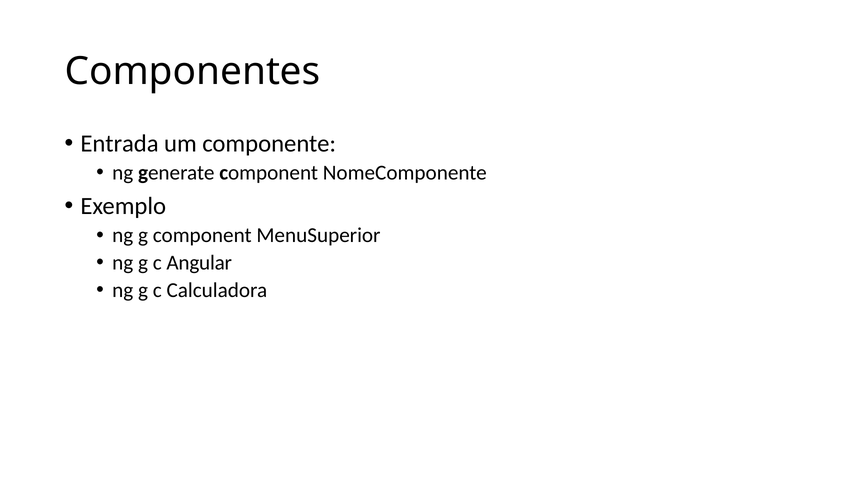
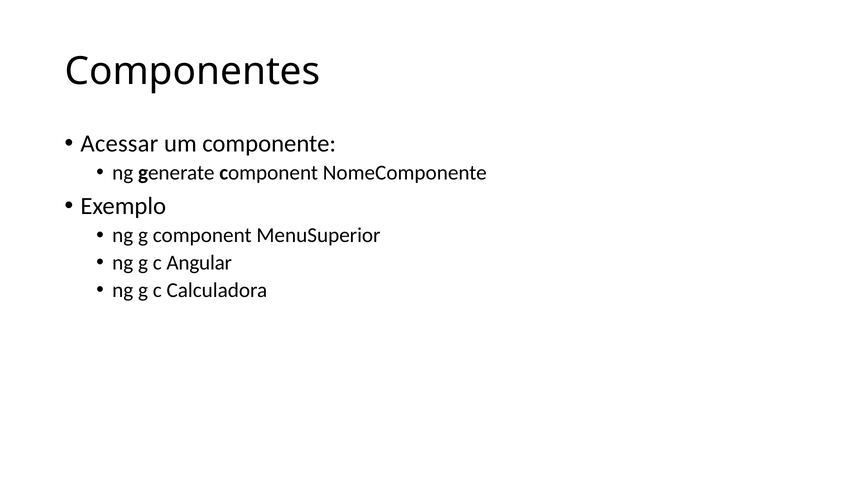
Entrada: Entrada -> Acessar
